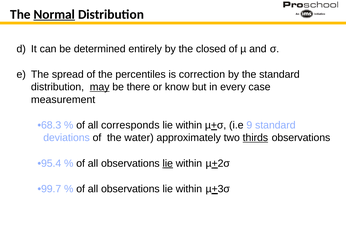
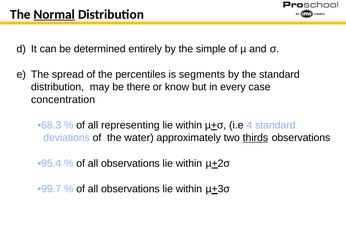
closed: closed -> simple
correction: correction -> segments
may underline: present -> none
measurement: measurement -> concentration
corresponds: corresponds -> representing
9: 9 -> 4
lie at (168, 164) underline: present -> none
